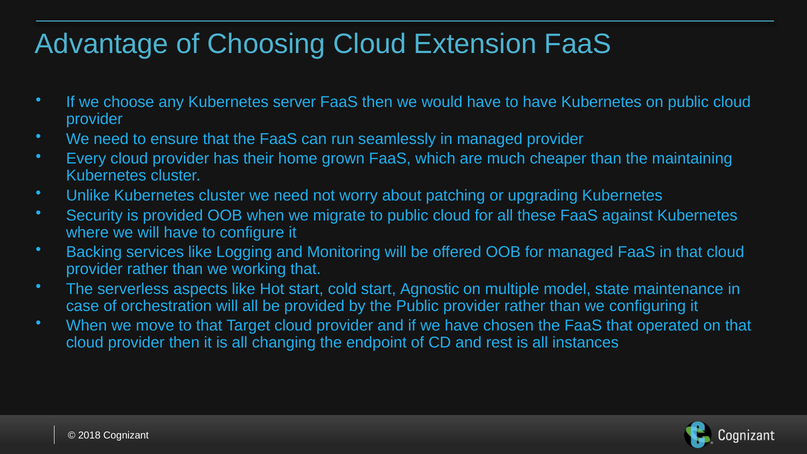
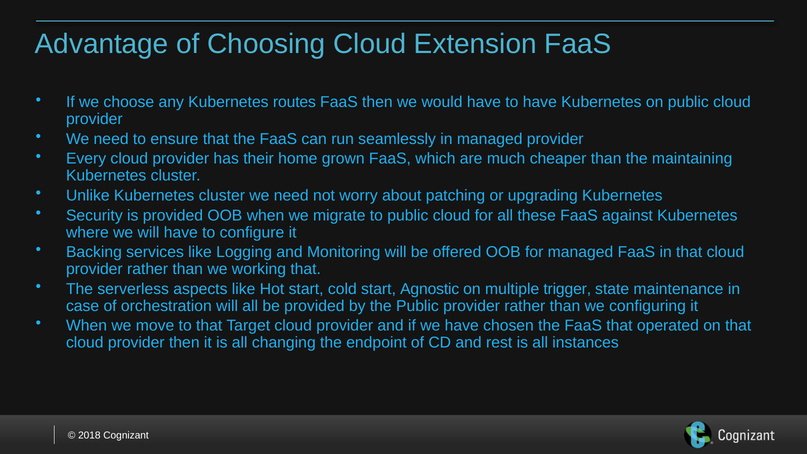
server: server -> routes
model: model -> trigger
